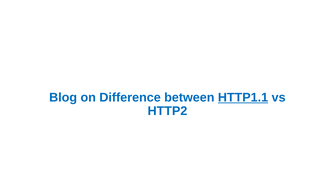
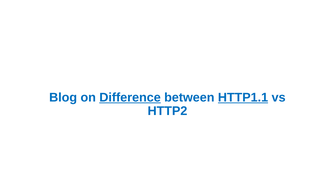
Difference underline: none -> present
